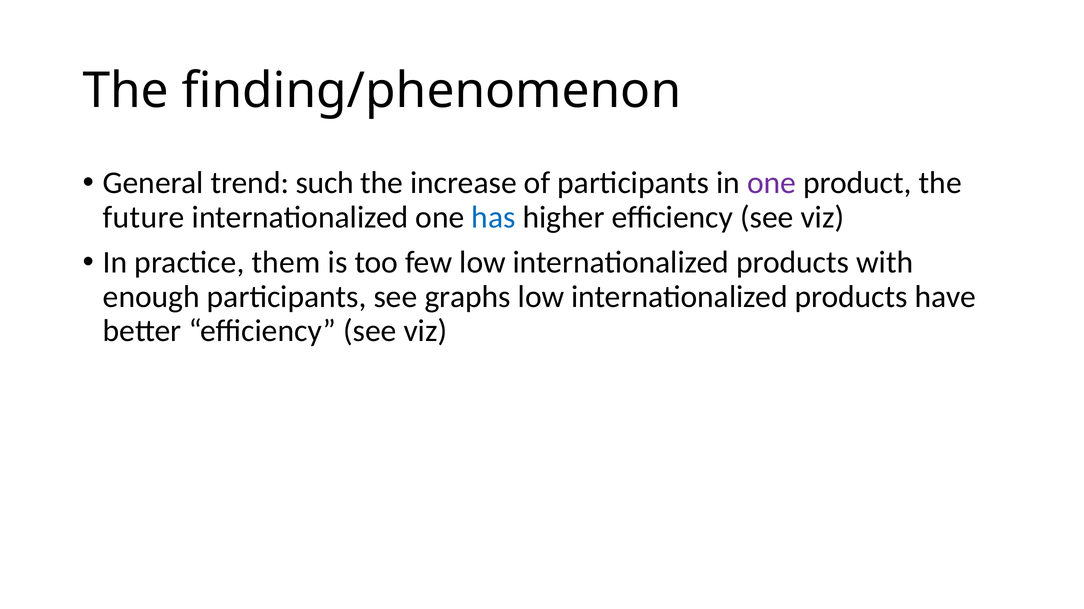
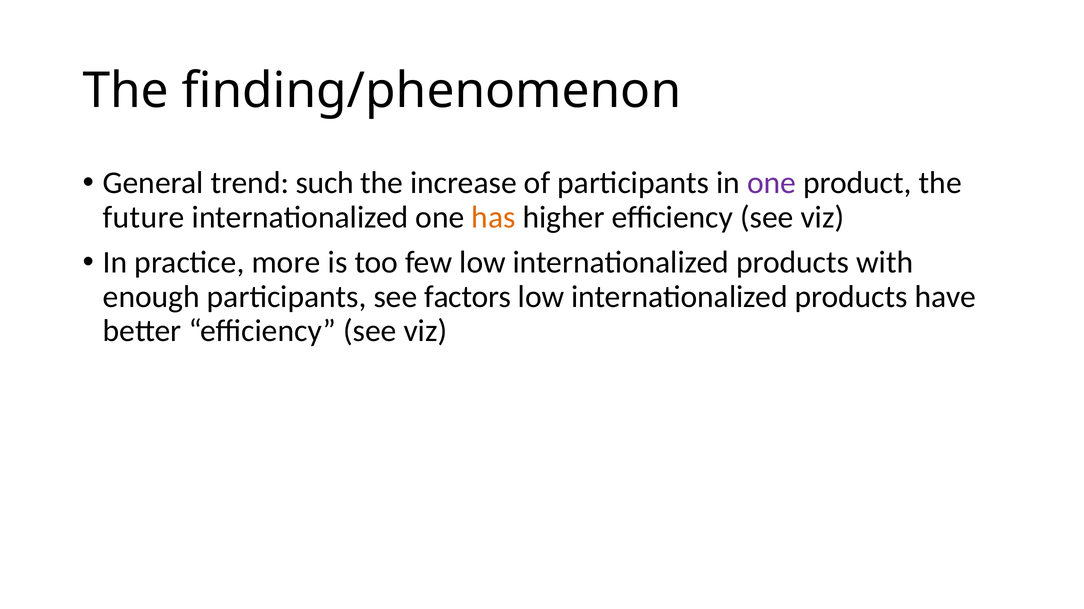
has colour: blue -> orange
them: them -> more
graphs: graphs -> factors
